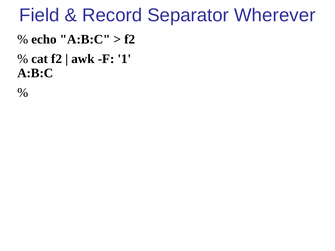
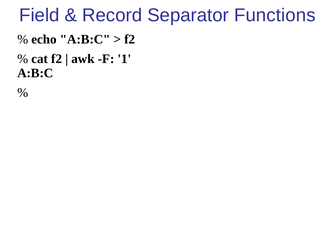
Wherever: Wherever -> Functions
